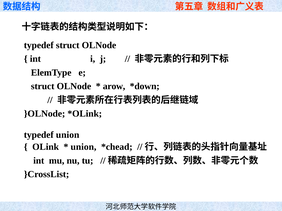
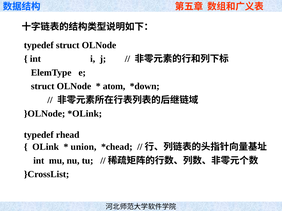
arow: arow -> atom
typedef union: union -> rhead
